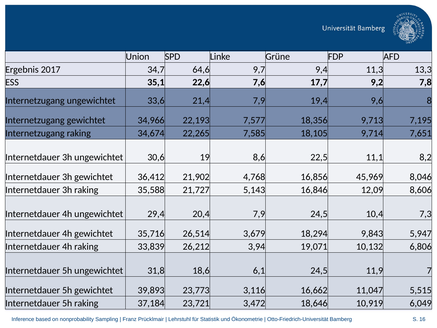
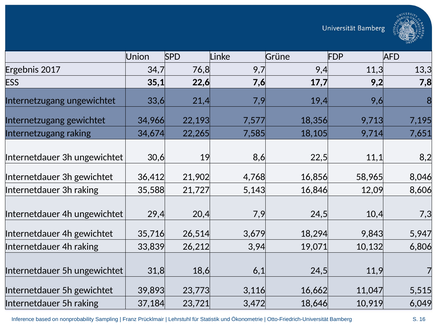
64,6: 64,6 -> 76,8
45,969: 45,969 -> 58,965
